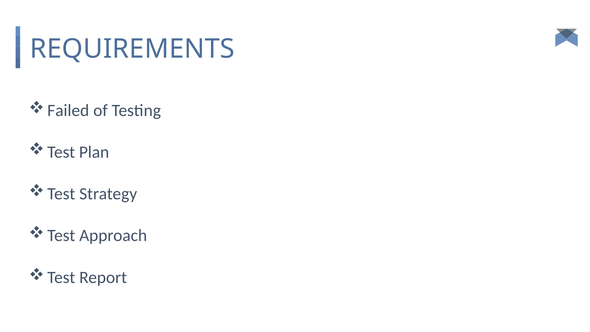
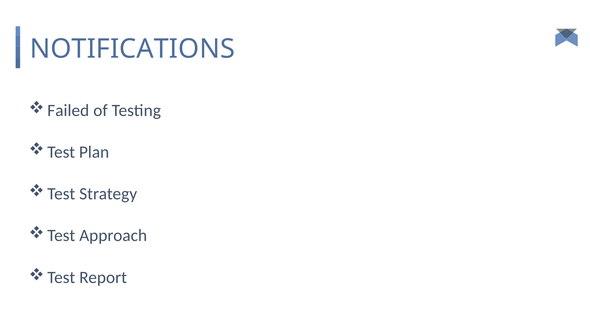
REQUIREMENTS: REQUIREMENTS -> NOTIFICATIONS
